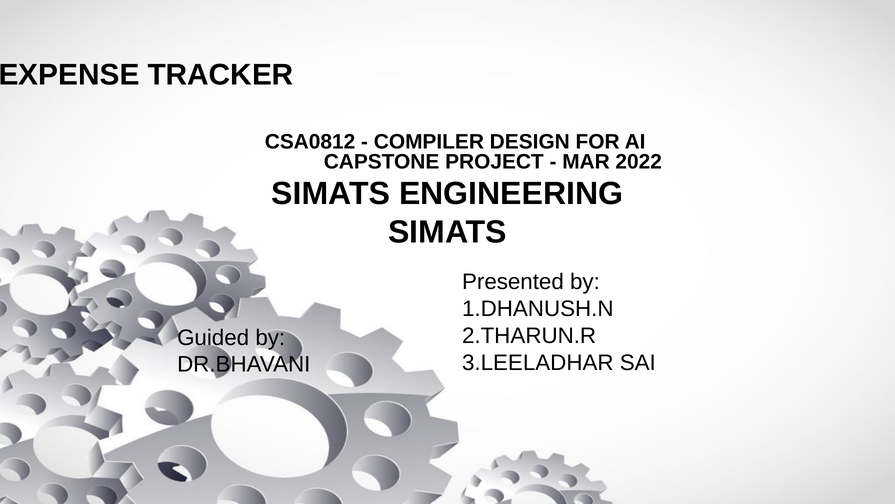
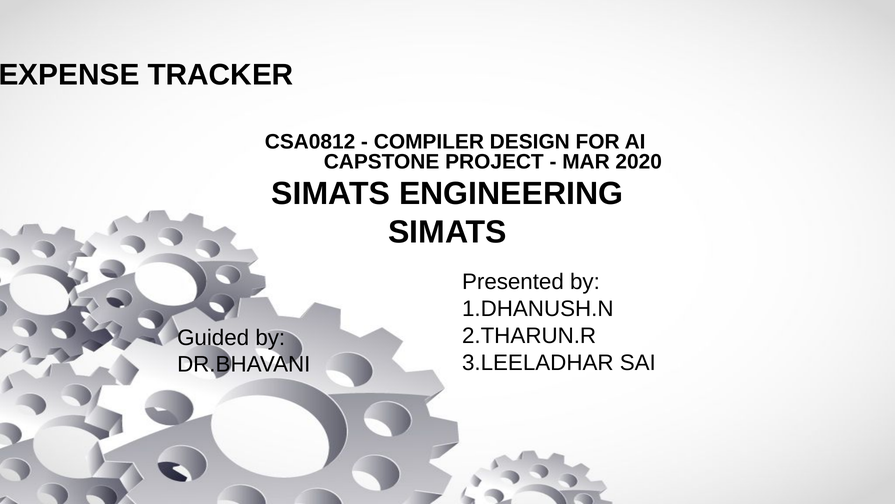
2022: 2022 -> 2020
